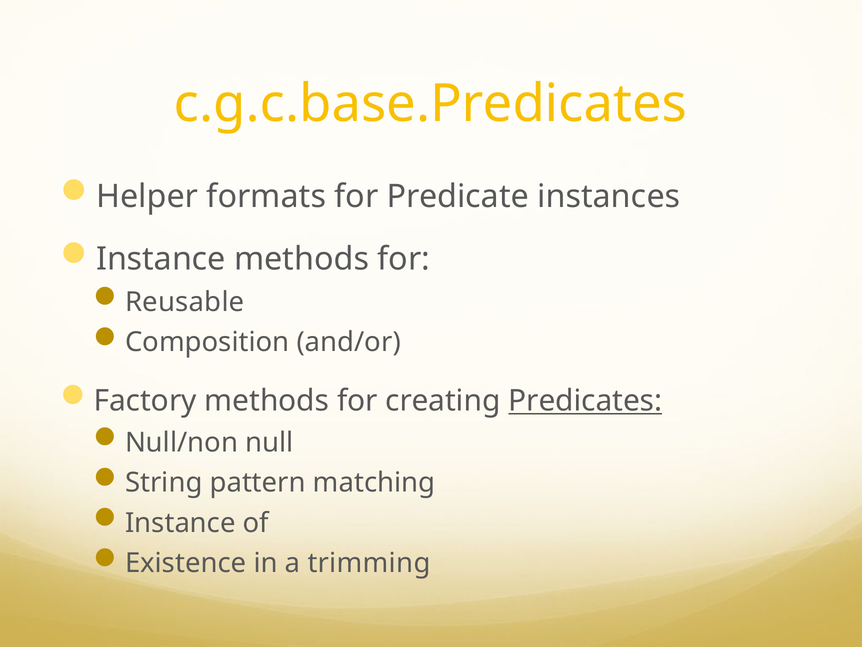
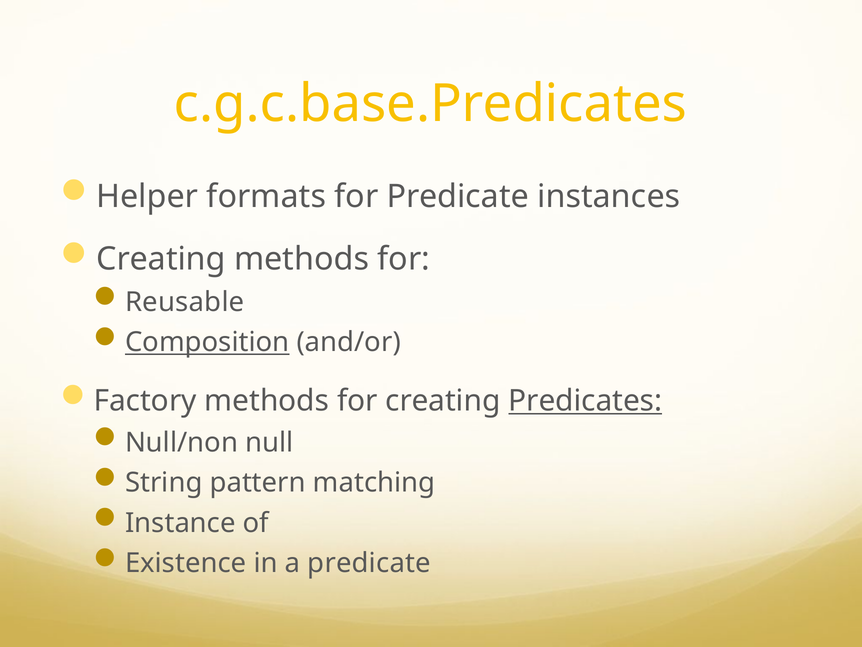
Instance at (161, 259): Instance -> Creating
Composition underline: none -> present
a trimming: trimming -> predicate
